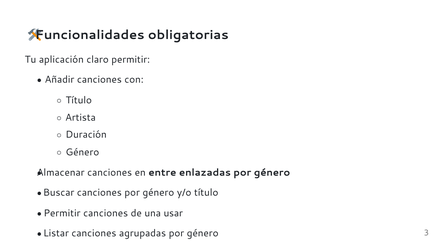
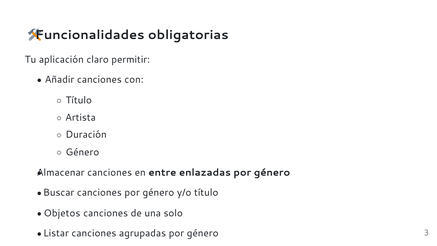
Permitir at (62, 213): Permitir -> Objetos
usar: usar -> solo
